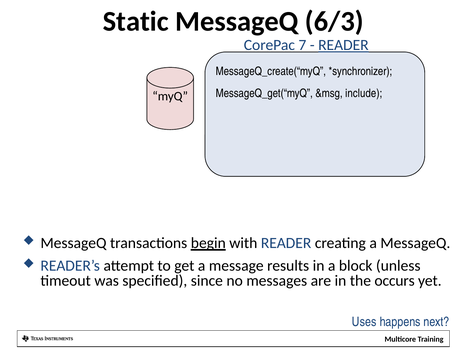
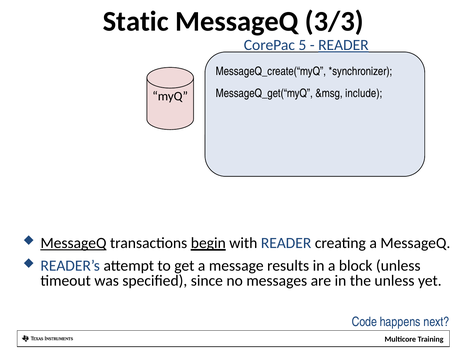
6/3: 6/3 -> 3/3
7: 7 -> 5
MessageQ at (73, 243) underline: none -> present
the occurs: occurs -> unless
Uses: Uses -> Code
